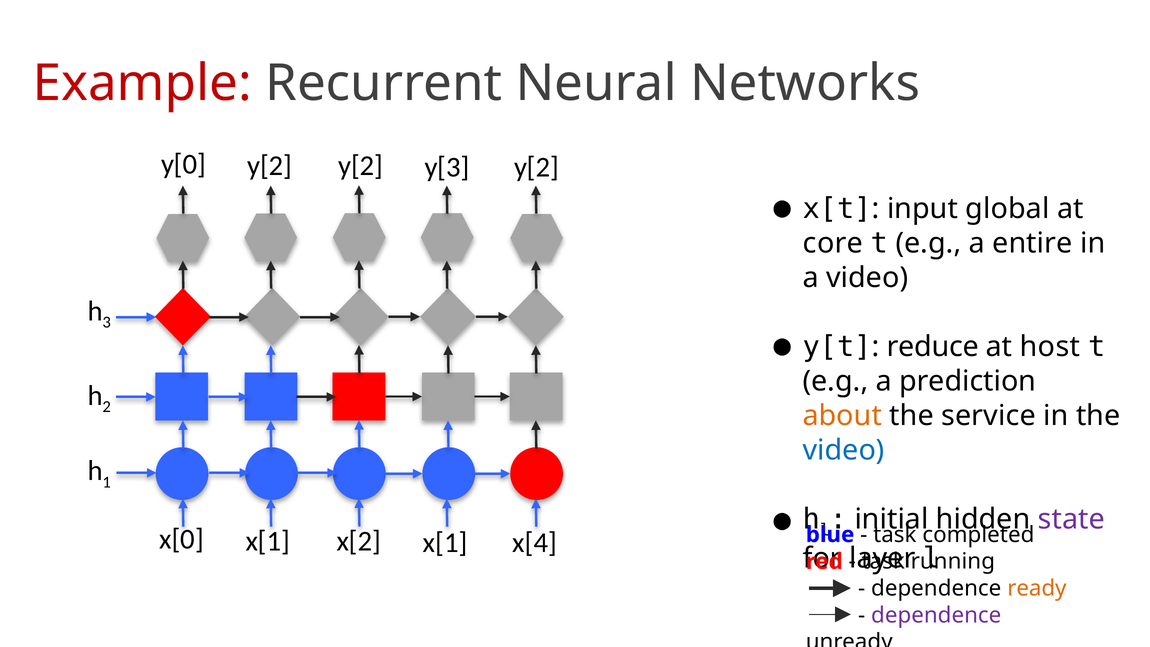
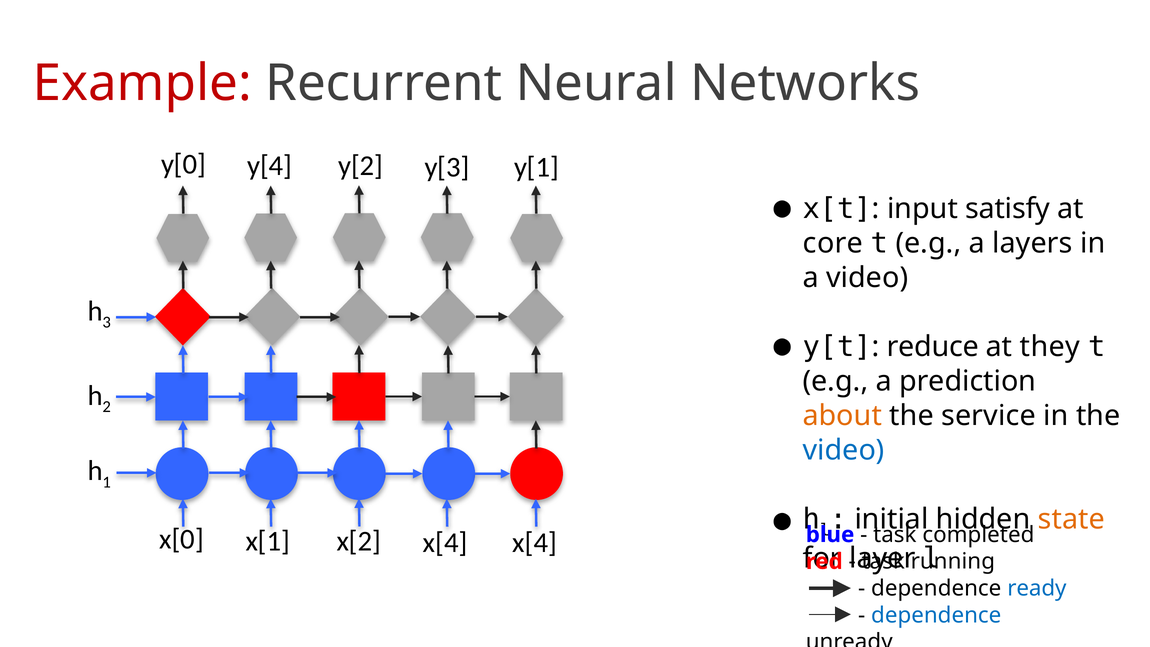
y[0 y[2: y[2 -> y[4
y[3 y[2: y[2 -> y[1
global: global -> satisfy
entire: entire -> layers
host: host -> they
state colour: purple -> orange
x[2 x[1: x[1 -> x[4
ready colour: orange -> blue
dependence at (936, 615) colour: purple -> blue
